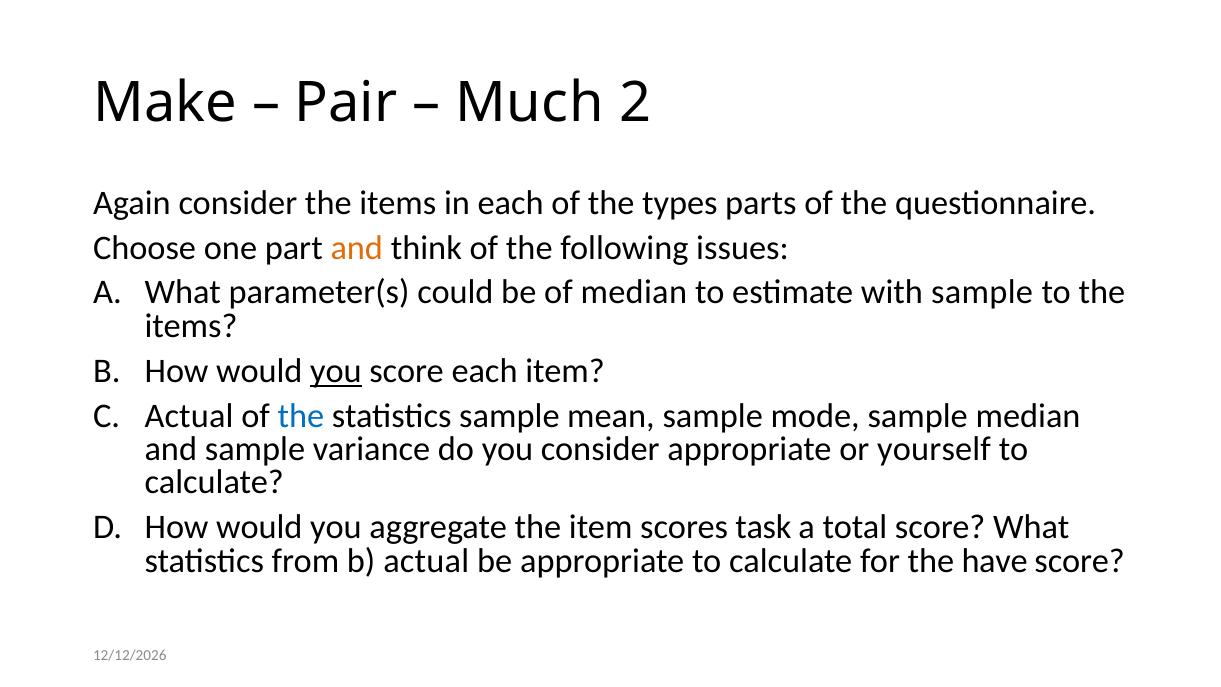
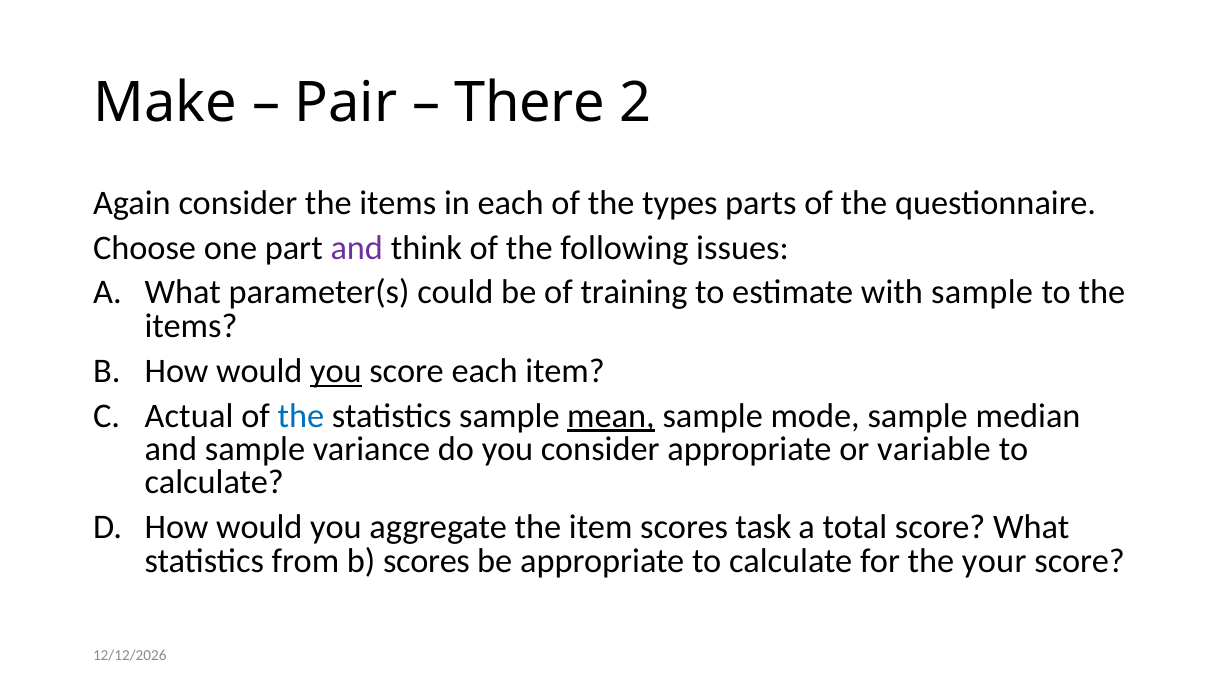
Much: Much -> There
and at (357, 248) colour: orange -> purple
of median: median -> training
mean underline: none -> present
yourself: yourself -> variable
b actual: actual -> scores
have: have -> your
